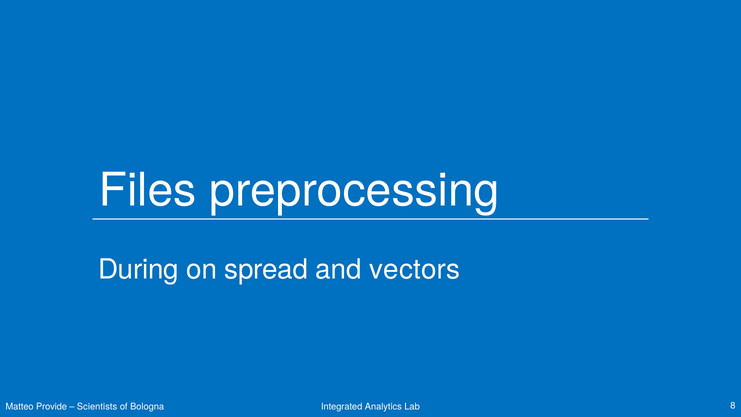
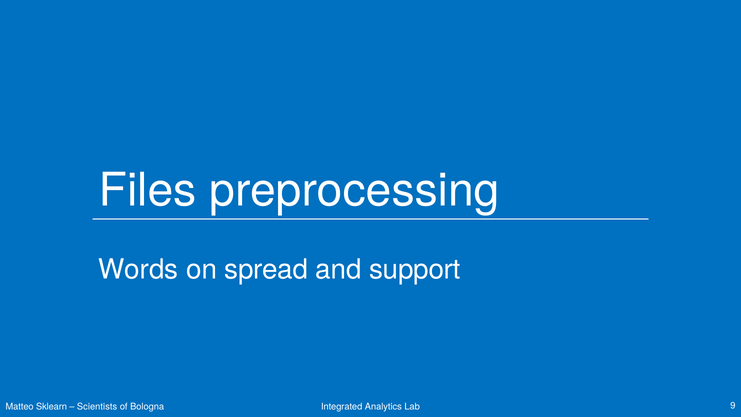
During: During -> Words
vectors: vectors -> support
Provide: Provide -> Sklearn
8: 8 -> 9
